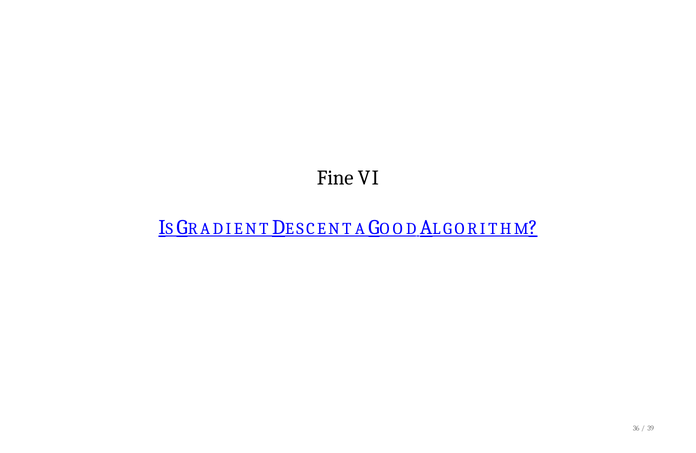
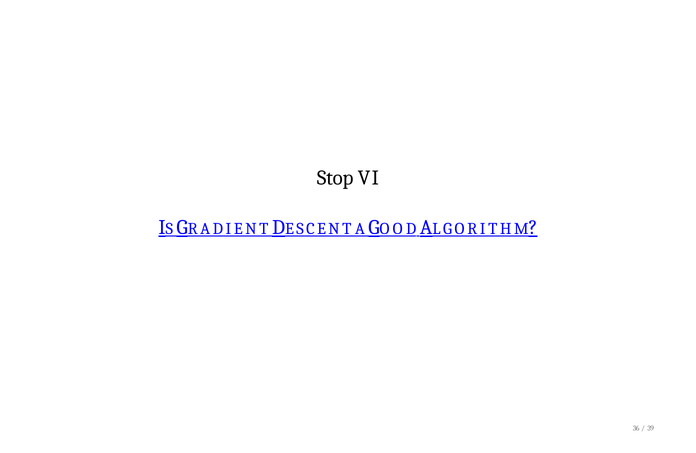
Fine: Fine -> Stop
